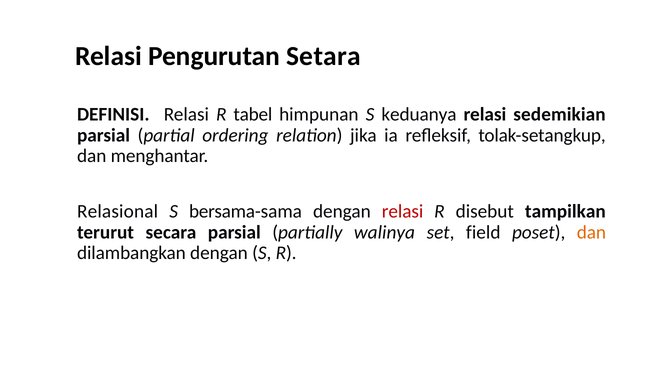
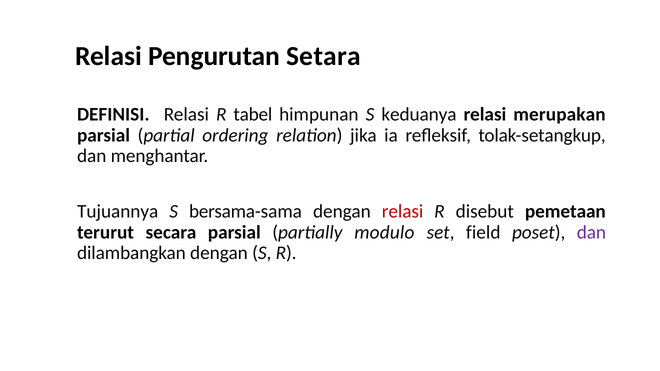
sedemikian: sedemikian -> merupakan
Relasional: Relasional -> Tujuannya
tampilkan: tampilkan -> pemetaan
walinya: walinya -> modulo
dan at (591, 232) colour: orange -> purple
